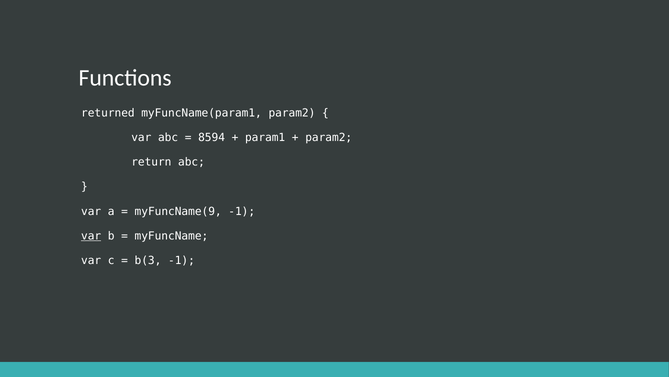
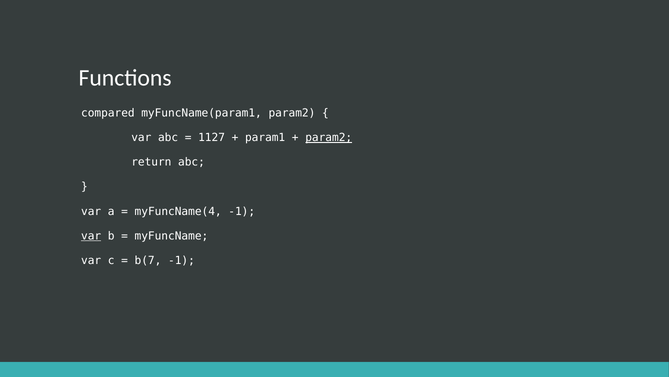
returned: returned -> compared
8594: 8594 -> 1127
param2 at (329, 137) underline: none -> present
myFuncName(9: myFuncName(9 -> myFuncName(4
b(3: b(3 -> b(7
